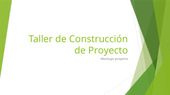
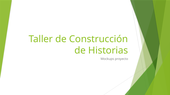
de Proyecto: Proyecto -> Historias
